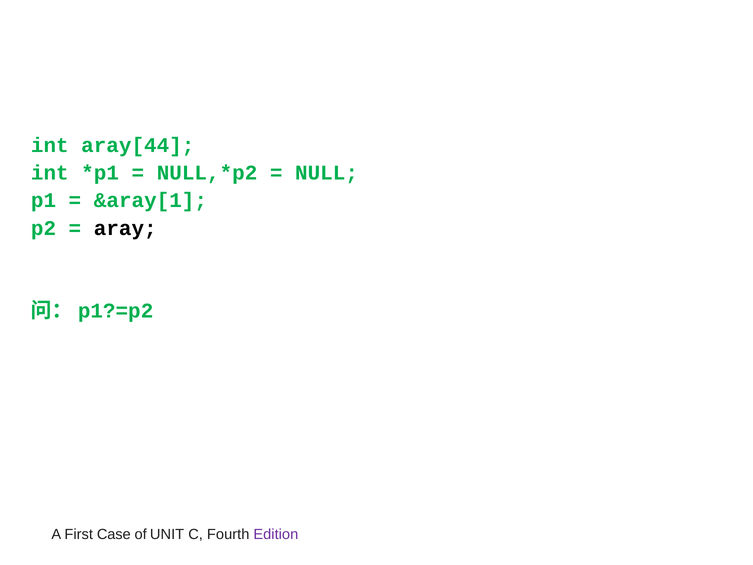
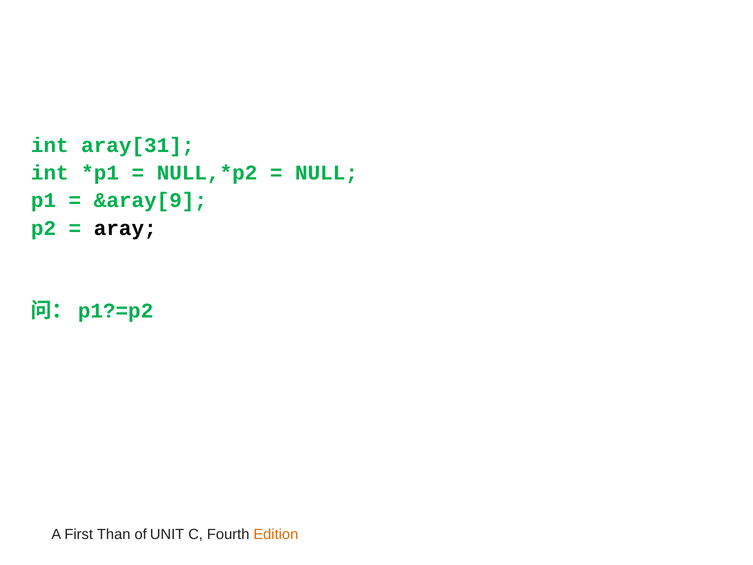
aray[44: aray[44 -> aray[31
&aray[1: &aray[1 -> &aray[9
Case: Case -> Than
Edition colour: purple -> orange
